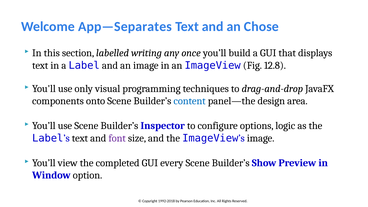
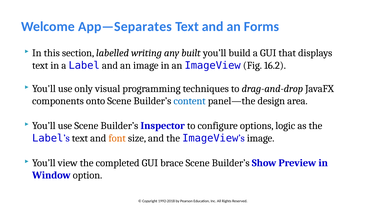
Chose: Chose -> Forms
once: once -> built
12.8: 12.8 -> 16.2
font colour: purple -> orange
every: every -> brace
